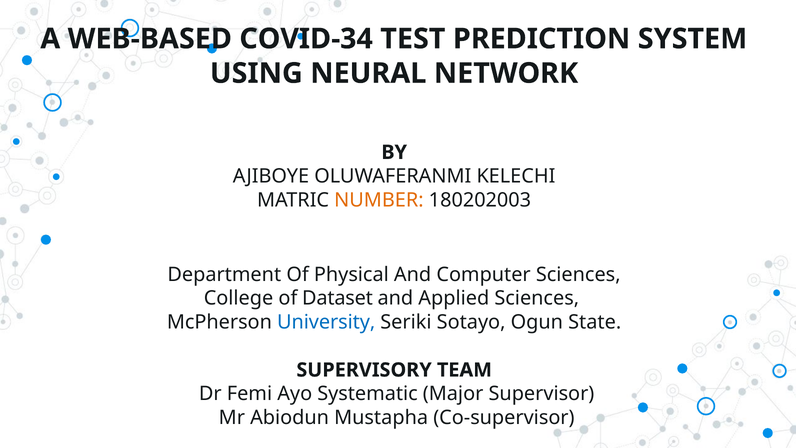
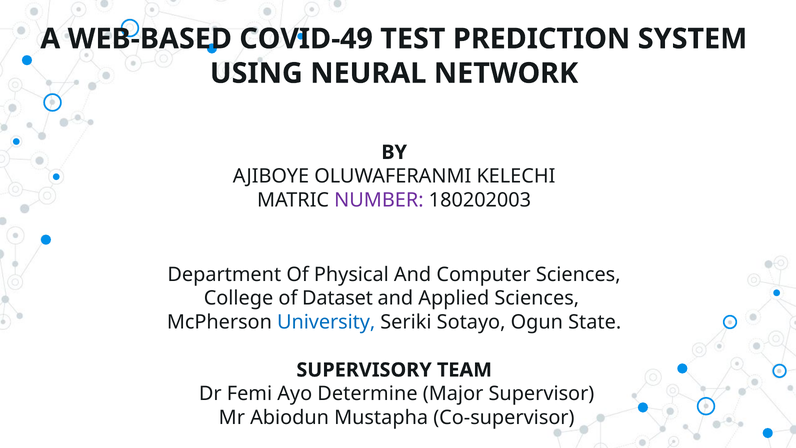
COVID-34: COVID-34 -> COVID-49
NUMBER colour: orange -> purple
Systematic: Systematic -> Determine
